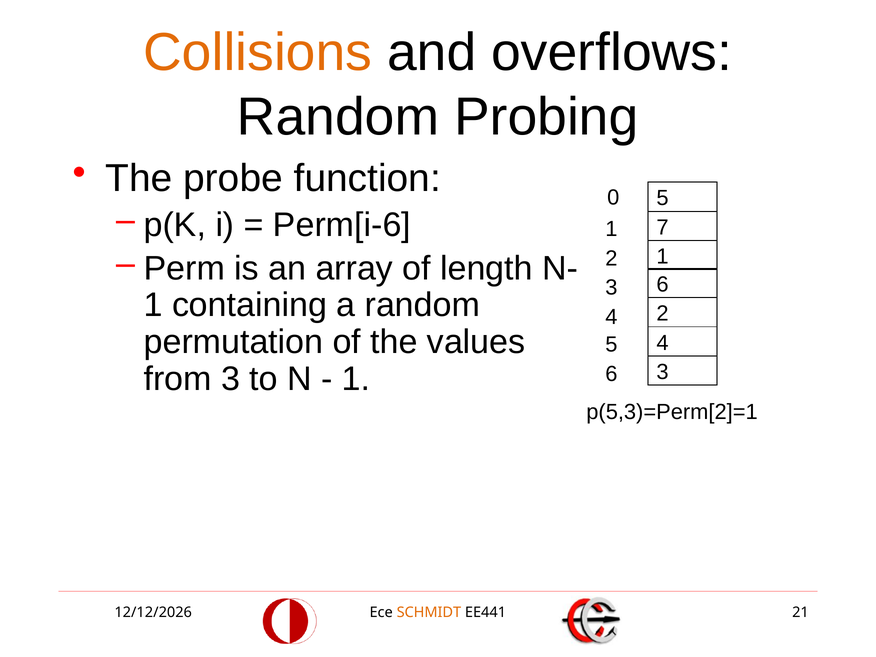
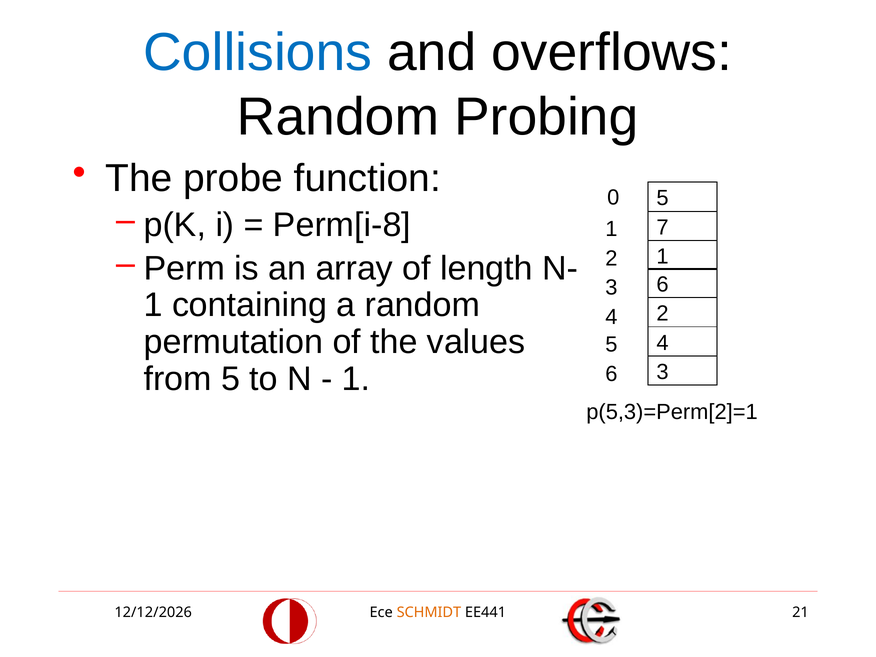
Collisions colour: orange -> blue
Perm[i-6: Perm[i-6 -> Perm[i-8
from 3: 3 -> 5
